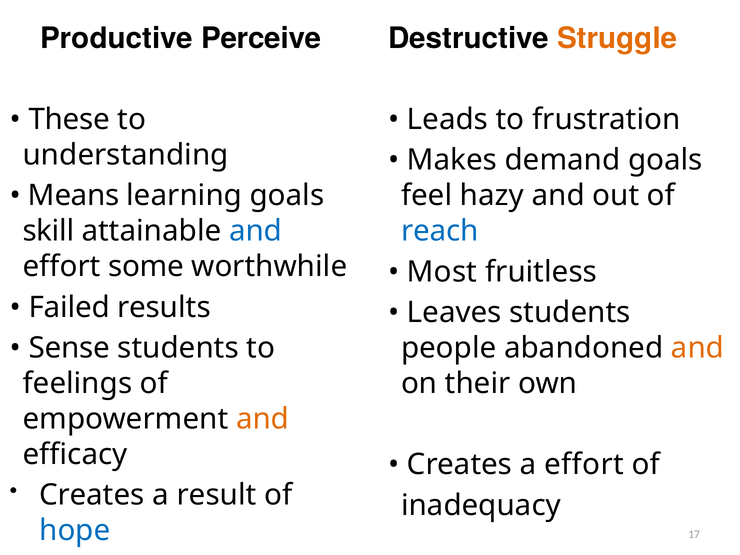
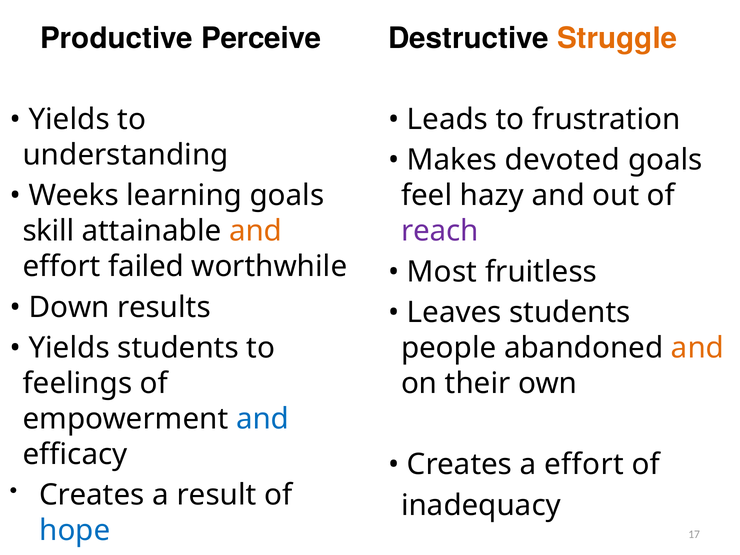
These at (69, 119): These -> Yields
demand: demand -> devoted
Means: Means -> Weeks
and at (256, 231) colour: blue -> orange
reach colour: blue -> purple
some: some -> failed
Failed: Failed -> Down
Sense at (69, 348): Sense -> Yields
and at (263, 419) colour: orange -> blue
